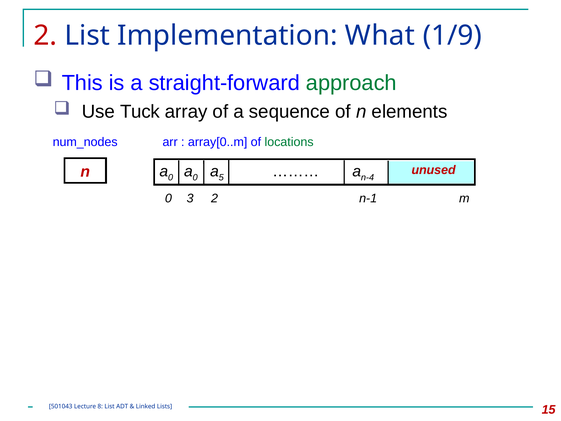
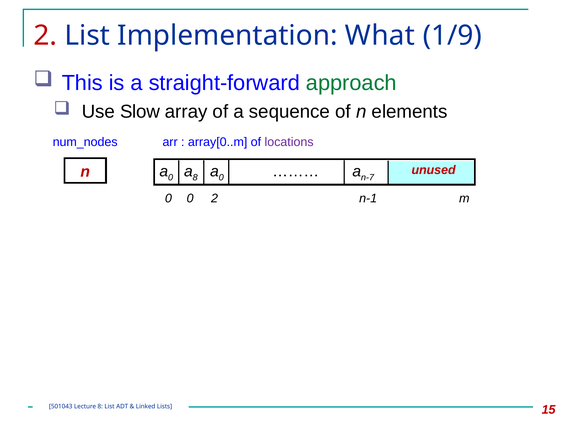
Tuck: Tuck -> Slow
locations colour: green -> purple
0 a 0: 0 -> 8
5 at (221, 177): 5 -> 0
n-4: n-4 -> n-7
0 3: 3 -> 0
